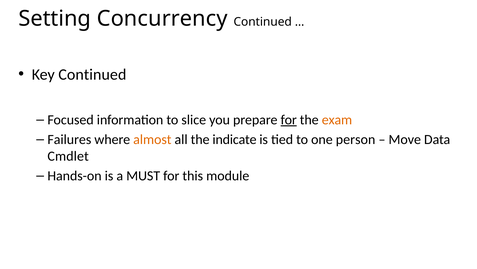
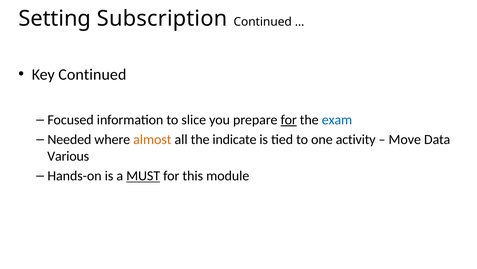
Concurrency: Concurrency -> Subscription
exam colour: orange -> blue
Failures: Failures -> Needed
person: person -> activity
Cmdlet: Cmdlet -> Various
MUST underline: none -> present
